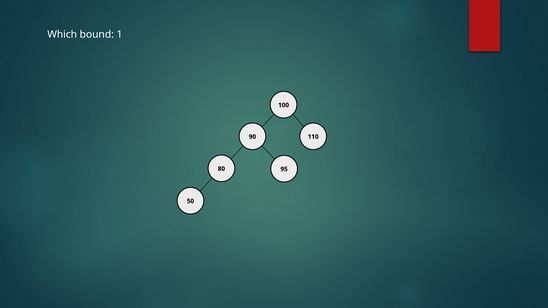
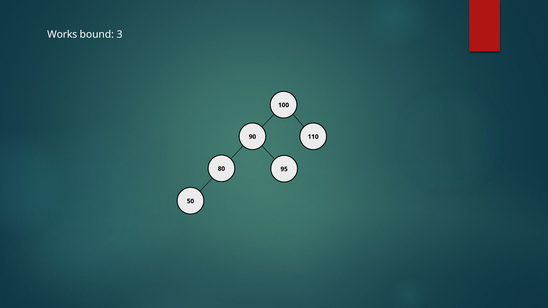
Which: Which -> Works
1: 1 -> 3
